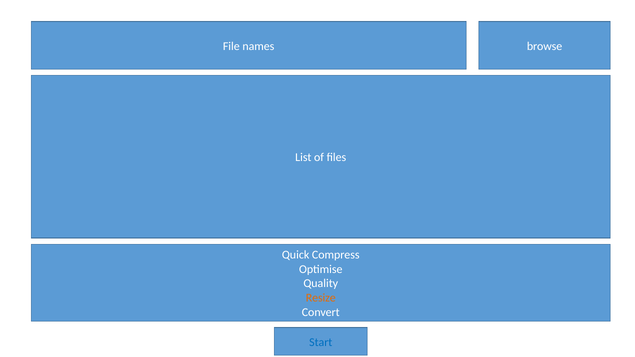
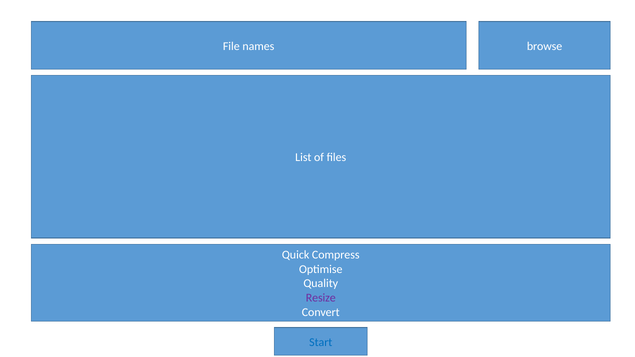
Resize colour: orange -> purple
